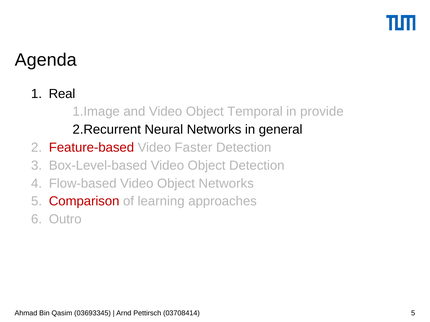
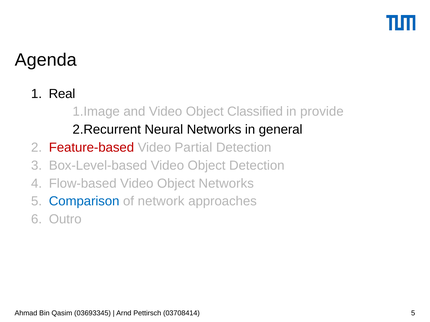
Temporal: Temporal -> Classified
Faster: Faster -> Partial
Comparison colour: red -> blue
learning: learning -> network
